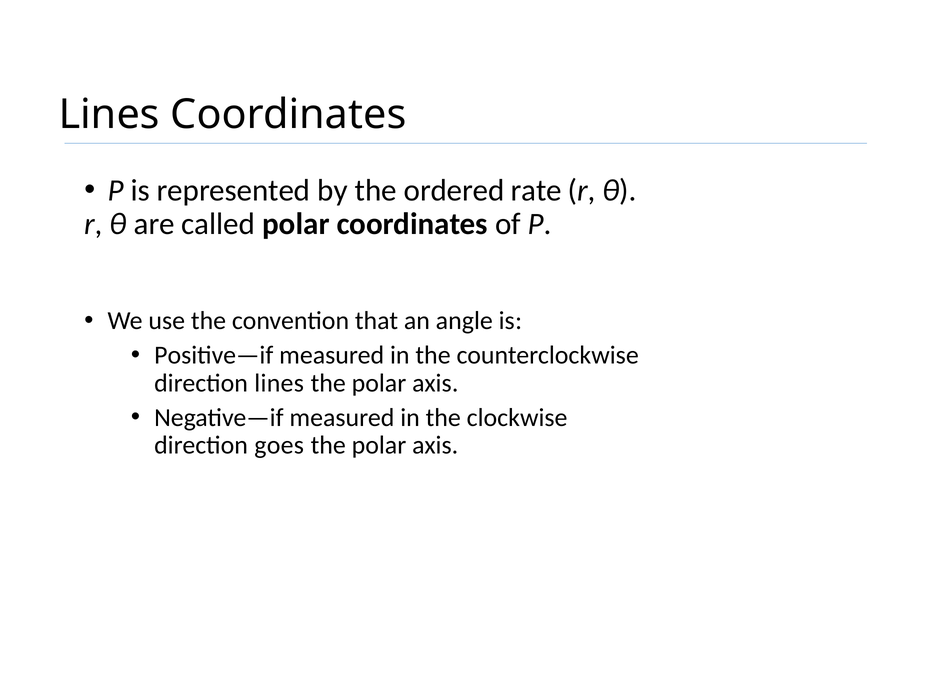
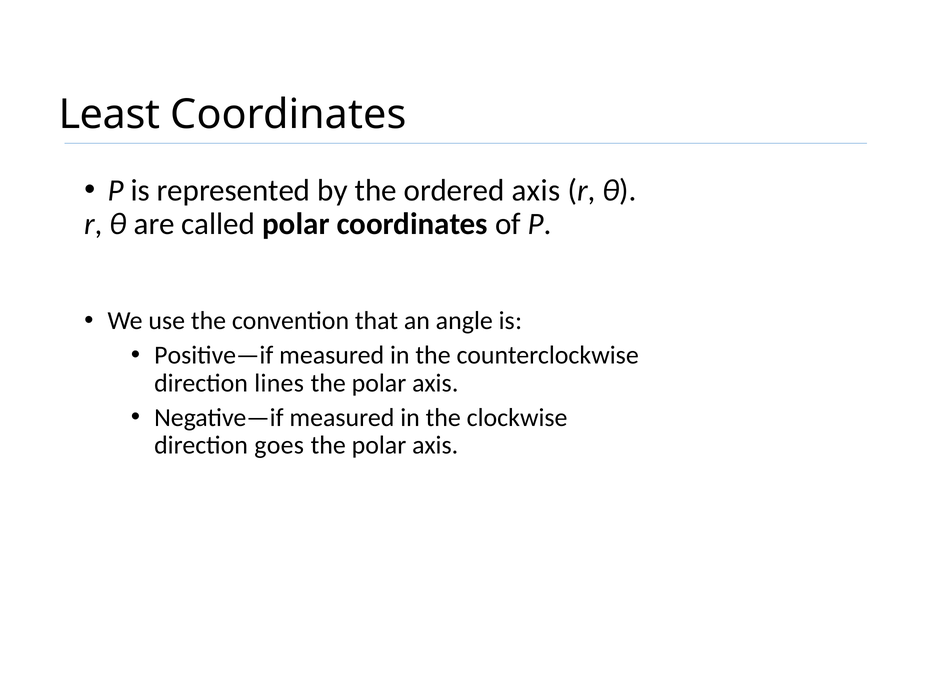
Lines at (109, 114): Lines -> Least
ordered rate: rate -> axis
